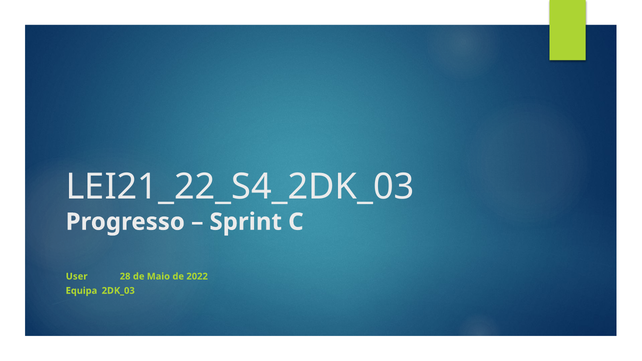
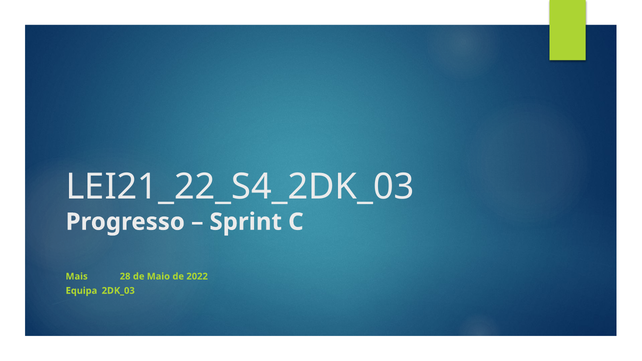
User: User -> Mais
